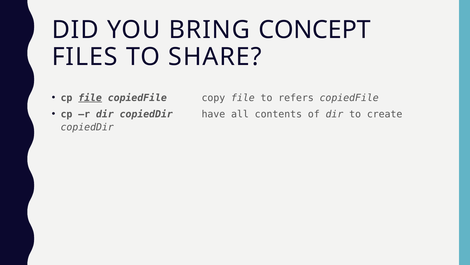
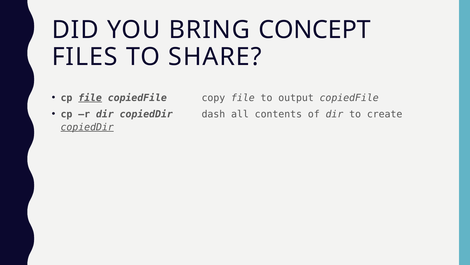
refers: refers -> output
have: have -> dash
copiedDir at (87, 127) underline: none -> present
